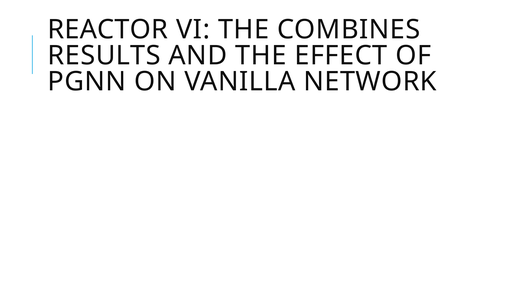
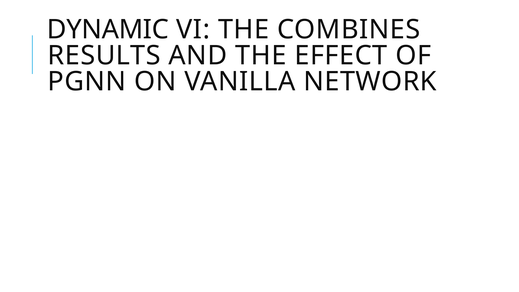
REACTOR: REACTOR -> DYNAMIC
